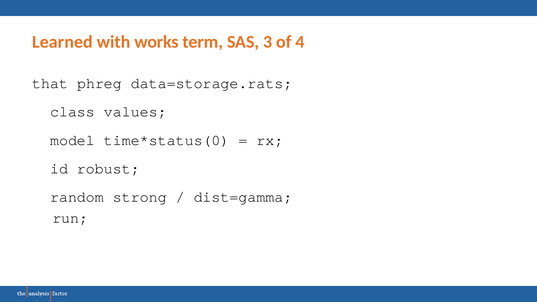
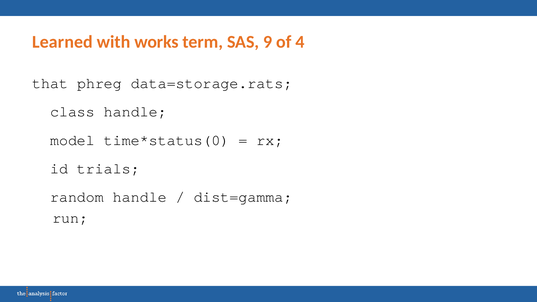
3: 3 -> 9
class values: values -> handle
robust: robust -> trials
random strong: strong -> handle
